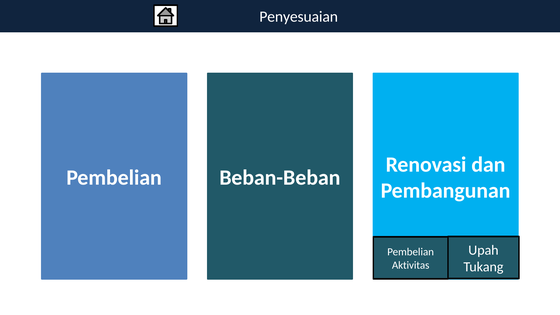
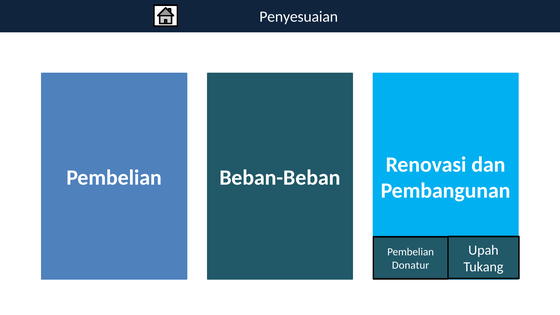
Aktivitas: Aktivitas -> Donatur
